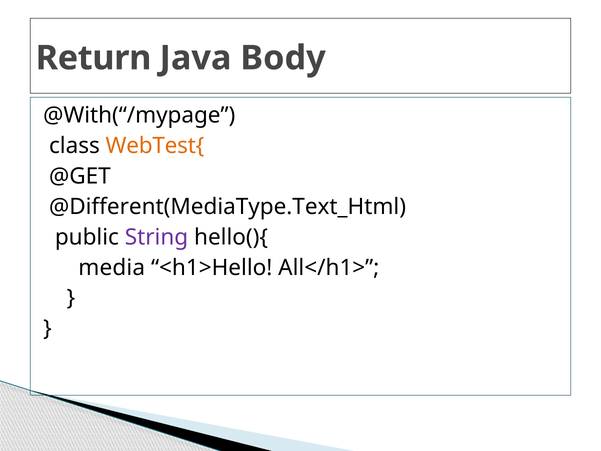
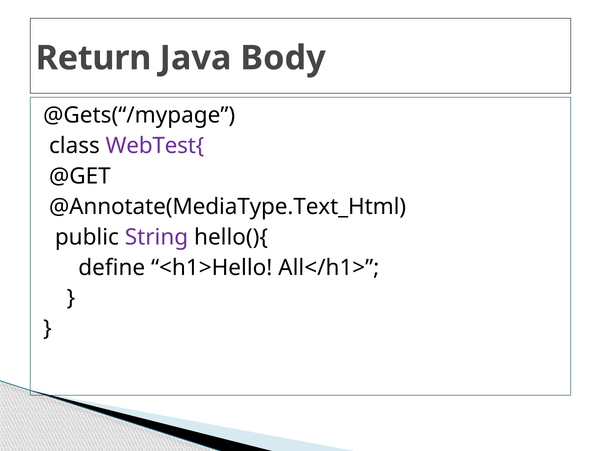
@With(“/mypage: @With(“/mypage -> @Gets(“/mypage
WebTest{ colour: orange -> purple
@Different(MediaType.Text_Html: @Different(MediaType.Text_Html -> @Annotate(MediaType.Text_Html
media: media -> define
